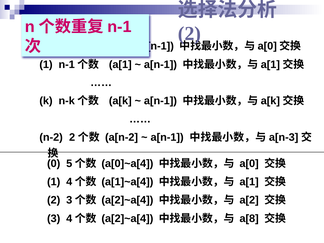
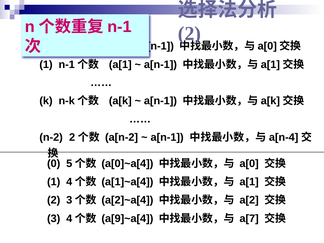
a[n-3: a[n-3 -> a[n-4
a[2]~a[4 at (127, 219): a[2]~a[4 -> a[9]~a[4
a[8: a[8 -> a[7
